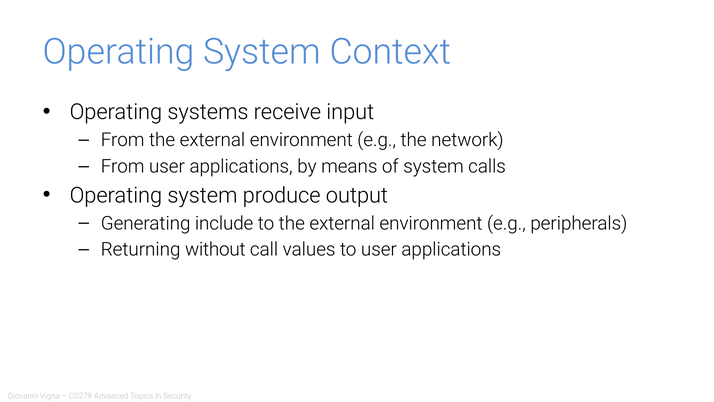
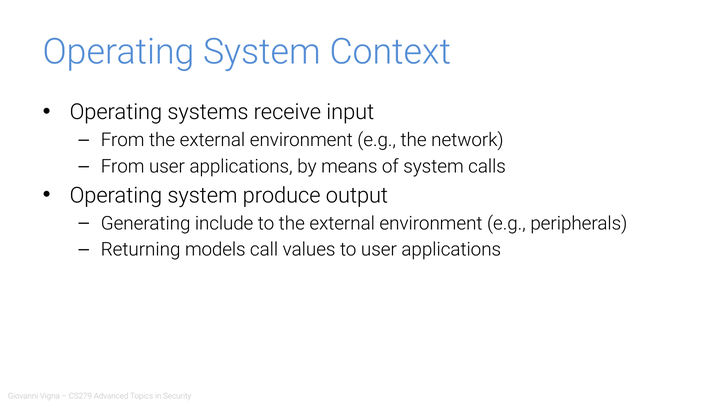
without: without -> models
